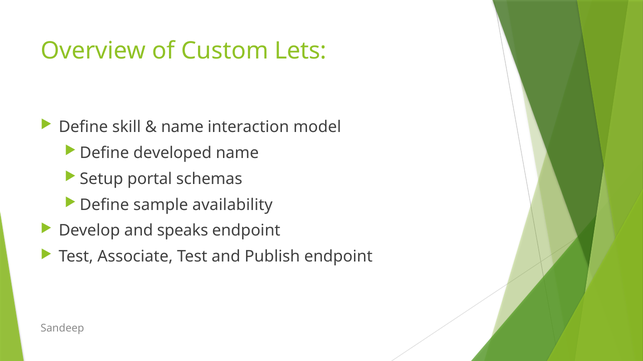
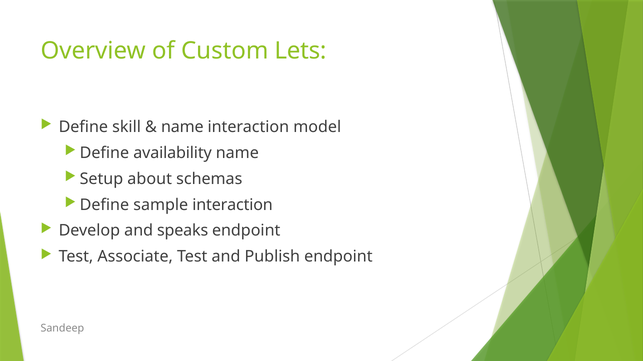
developed: developed -> availability
portal: portal -> about
sample availability: availability -> interaction
